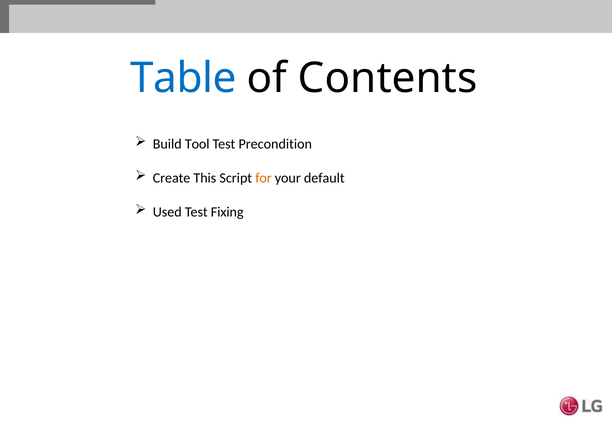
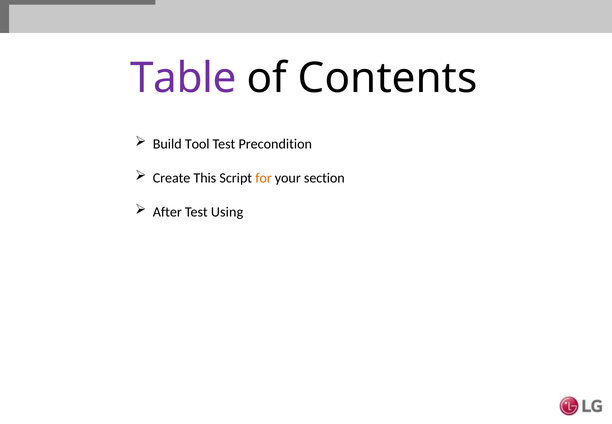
Table colour: blue -> purple
default: default -> section
Used: Used -> After
Fixing: Fixing -> Using
